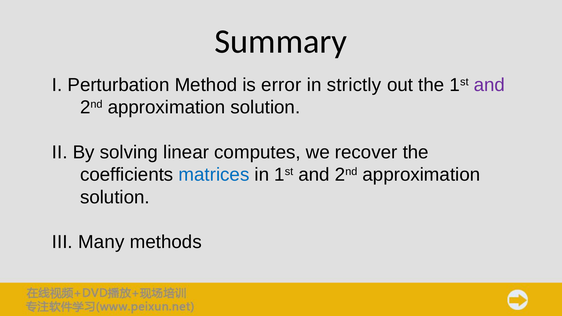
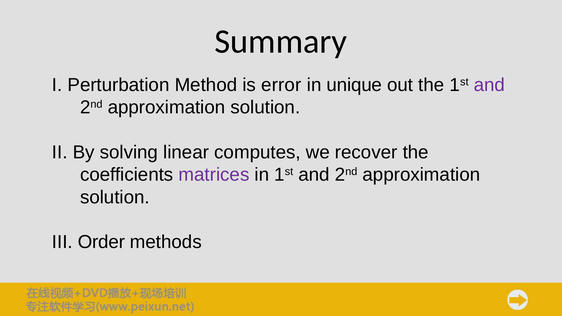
strictly: strictly -> unique
matrices colour: blue -> purple
Many: Many -> Order
